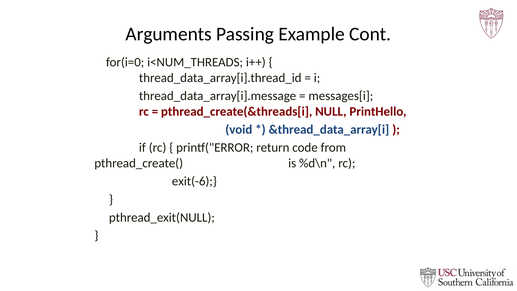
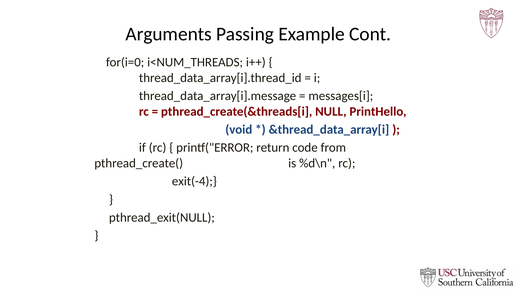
exit(-6: exit(-6 -> exit(-4
